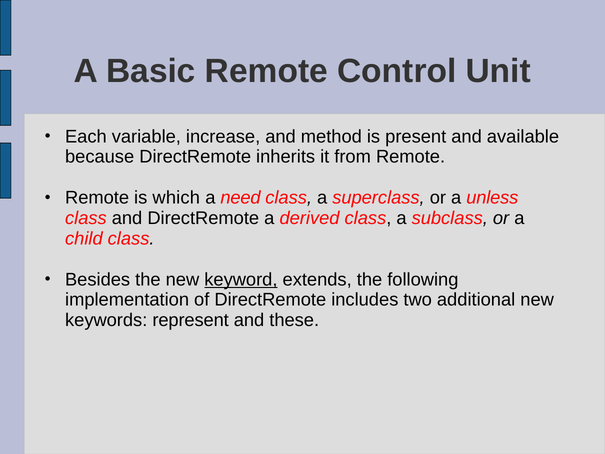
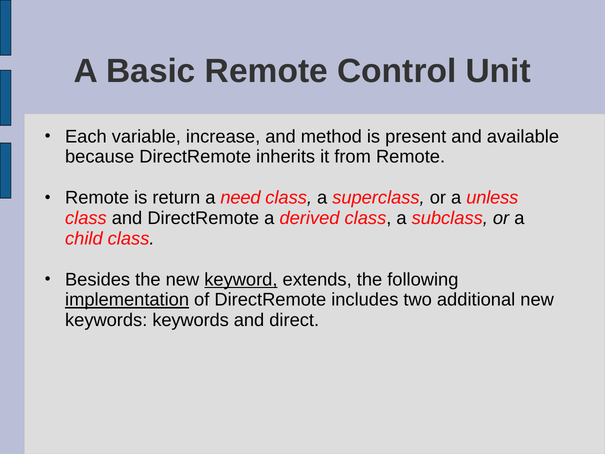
which: which -> return
implementation underline: none -> present
keywords represent: represent -> keywords
these: these -> direct
